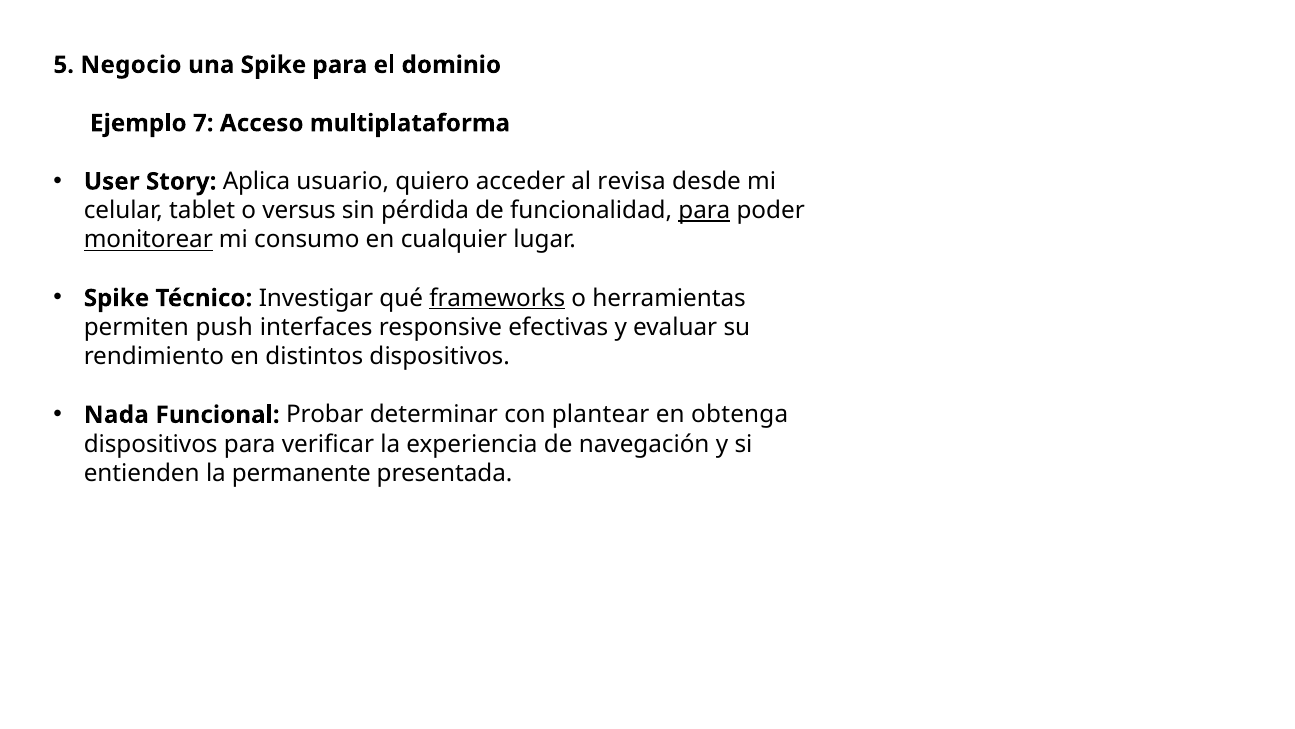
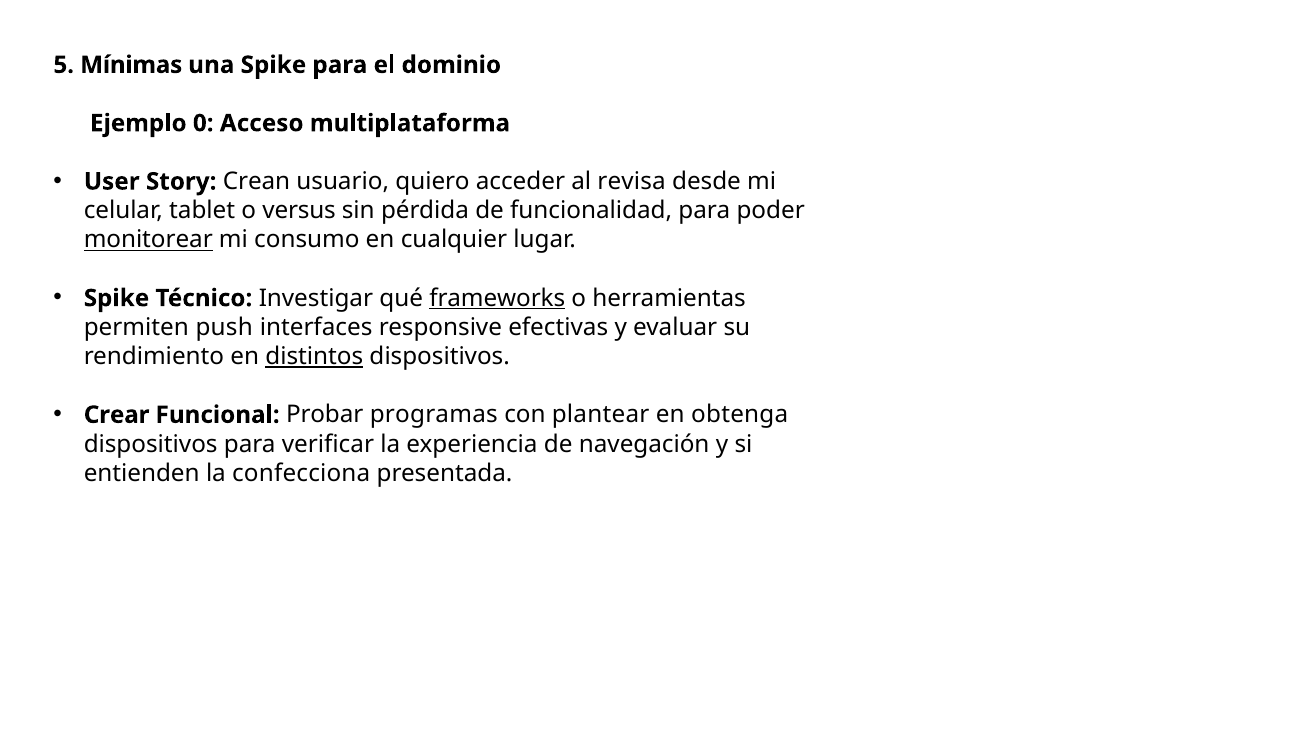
Negocio: Negocio -> Mínimas
7: 7 -> 0
Aplica: Aplica -> Crean
para at (704, 211) underline: present -> none
distintos underline: none -> present
Nada: Nada -> Crear
determinar: determinar -> programas
permanente: permanente -> confecciona
